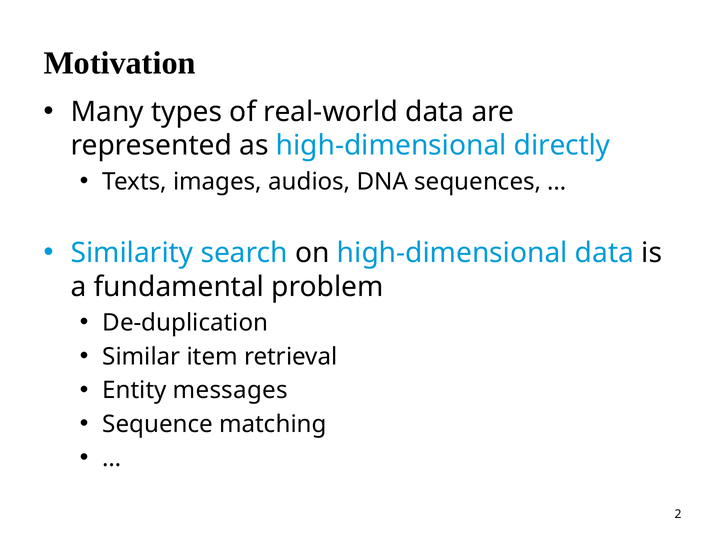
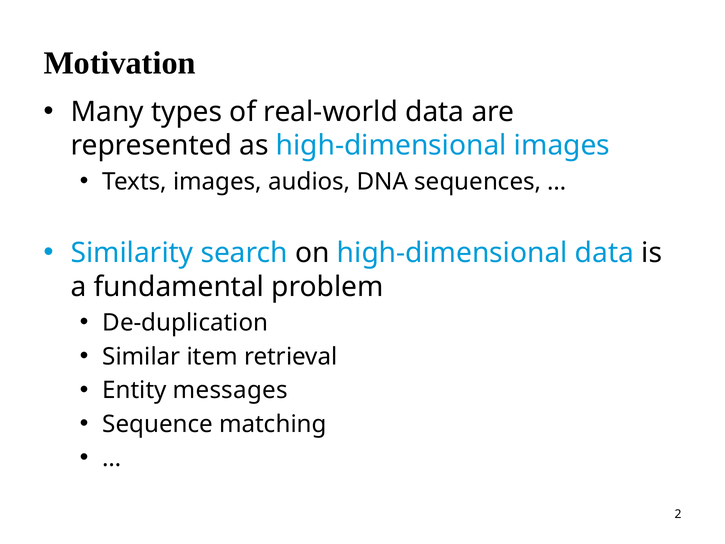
high-dimensional directly: directly -> images
